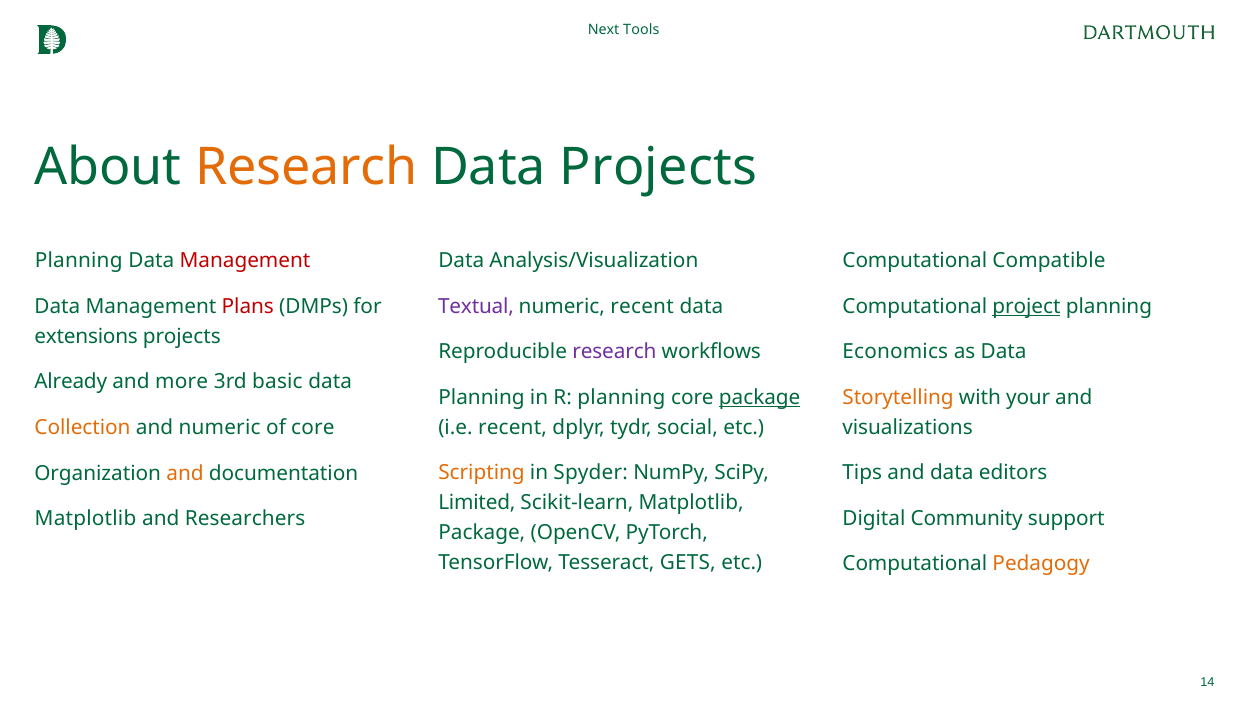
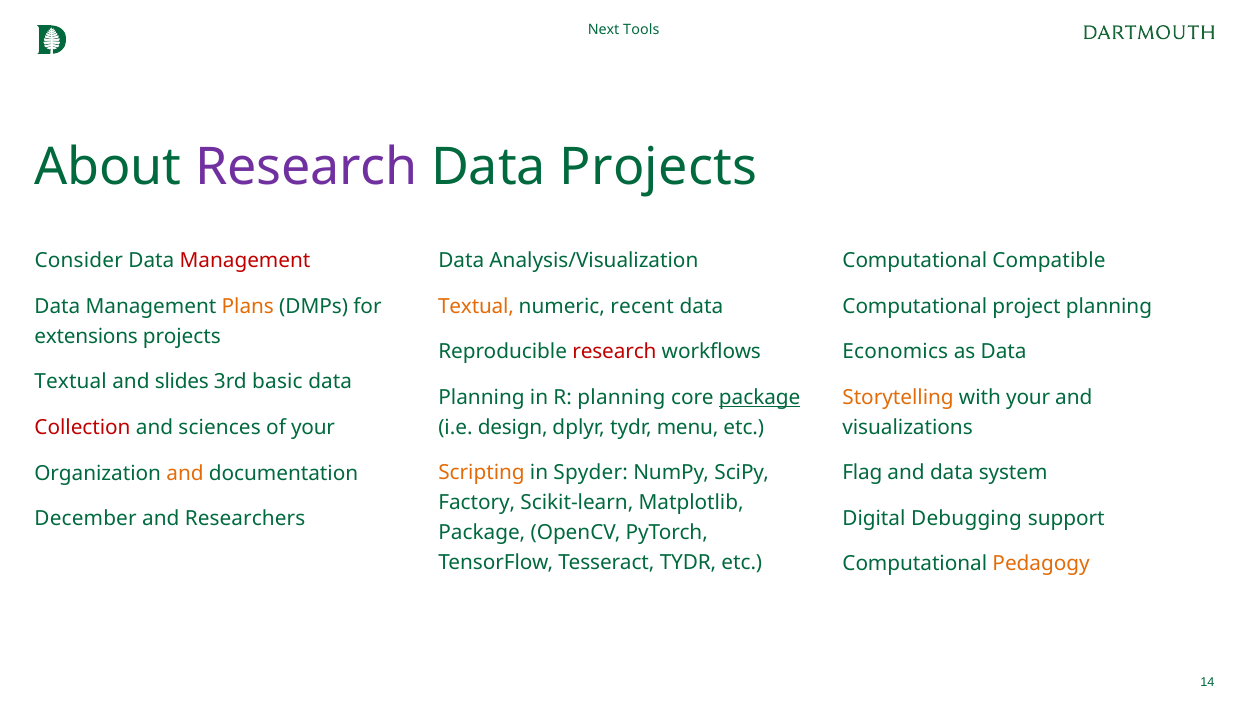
Research at (306, 168) colour: orange -> purple
Planning at (79, 261): Planning -> Consider
Plans colour: red -> orange
Textual at (476, 307) colour: purple -> orange
project underline: present -> none
research at (614, 352) colour: purple -> red
Already at (71, 382): Already -> Textual
more: more -> slides
i.e recent: recent -> design
social: social -> menu
Collection colour: orange -> red
and numeric: numeric -> sciences
of core: core -> your
Tips: Tips -> Flag
editors: editors -> system
Limited: Limited -> Factory
Community: Community -> Debugging
Matplotlib at (86, 519): Matplotlib -> December
Tesseract GETS: GETS -> TYDR
